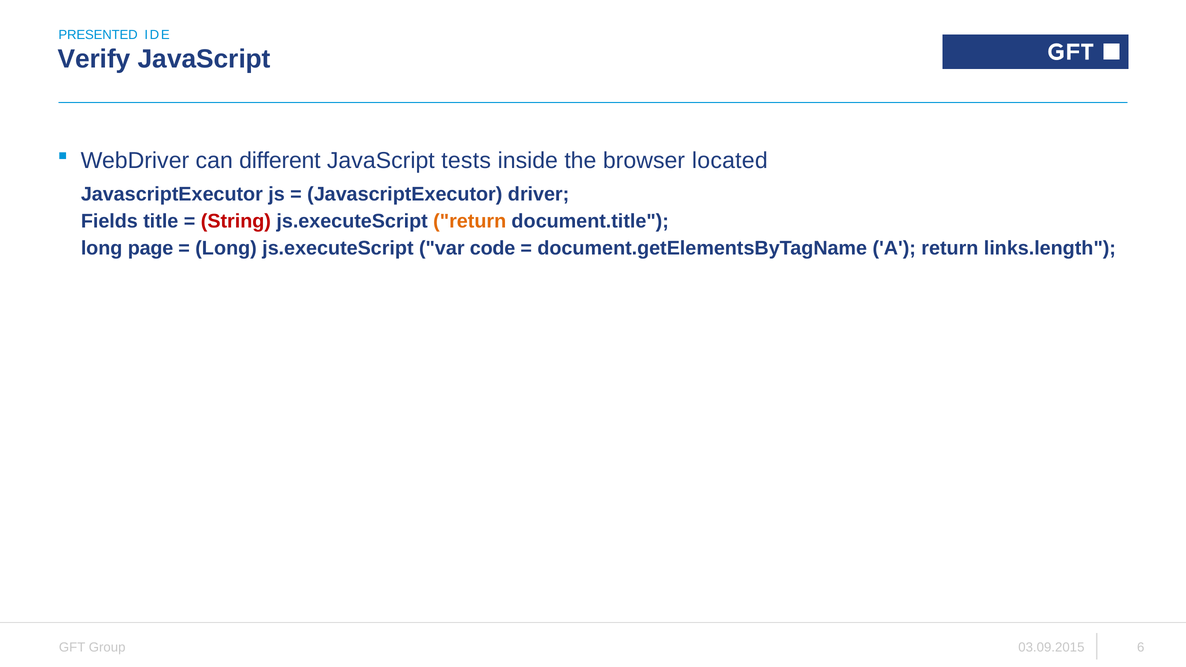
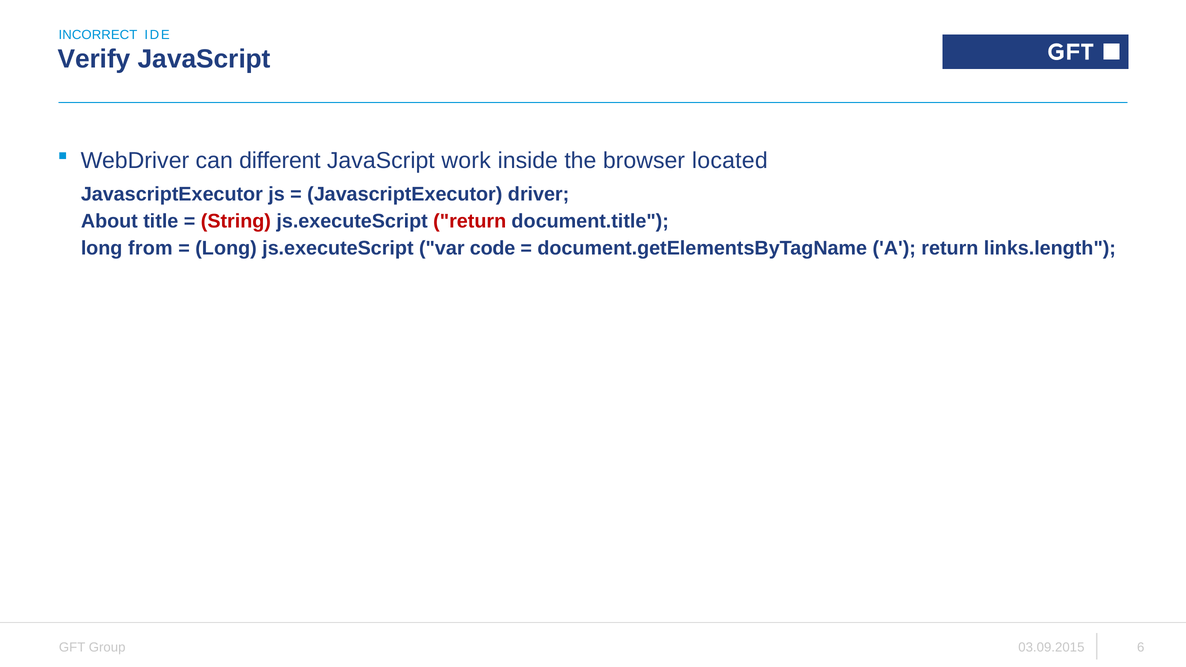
PRESENTED: PRESENTED -> INCORRECT
tests: tests -> work
Fields: Fields -> About
return at (470, 221) colour: orange -> red
page: page -> from
